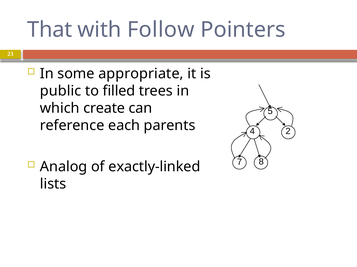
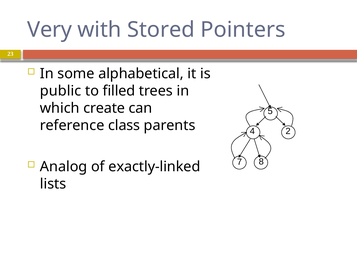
That: That -> Very
Follow: Follow -> Stored
appropriate: appropriate -> alphabetical
each: each -> class
